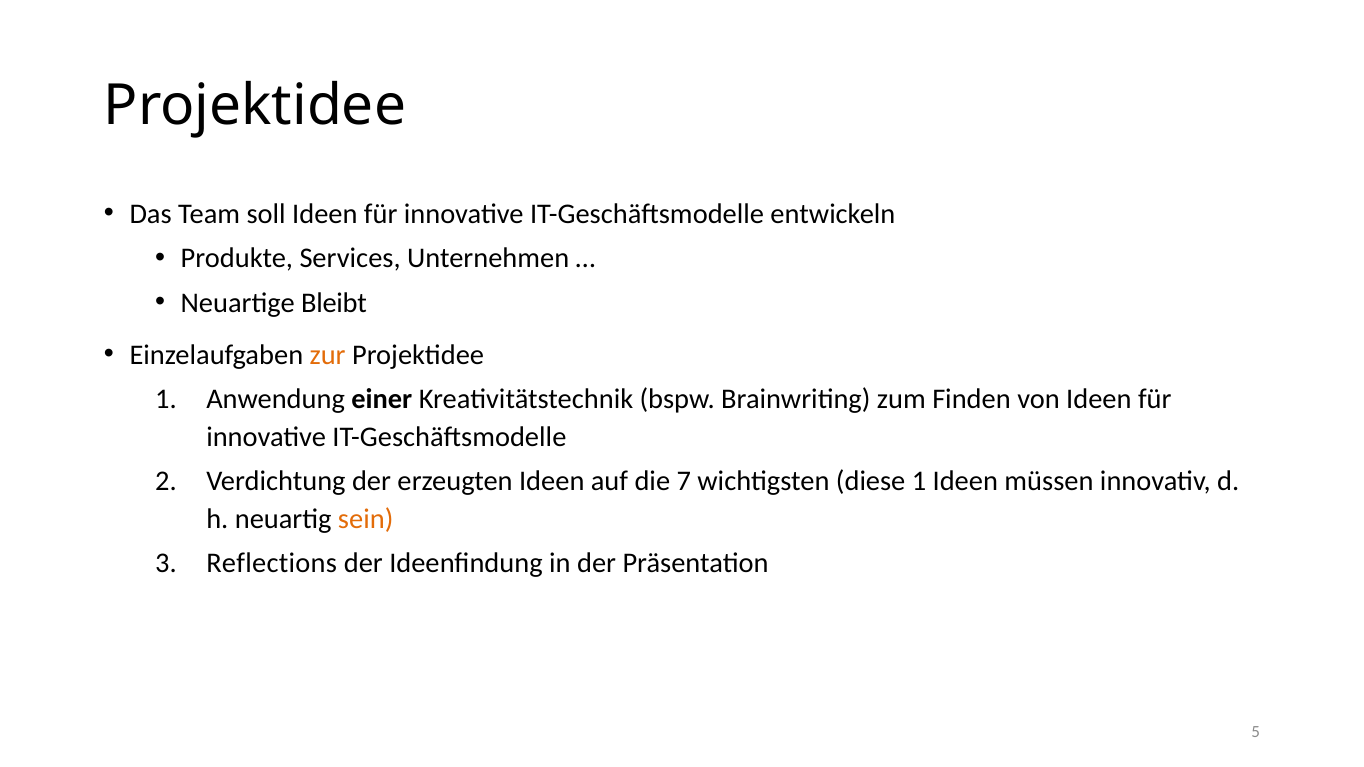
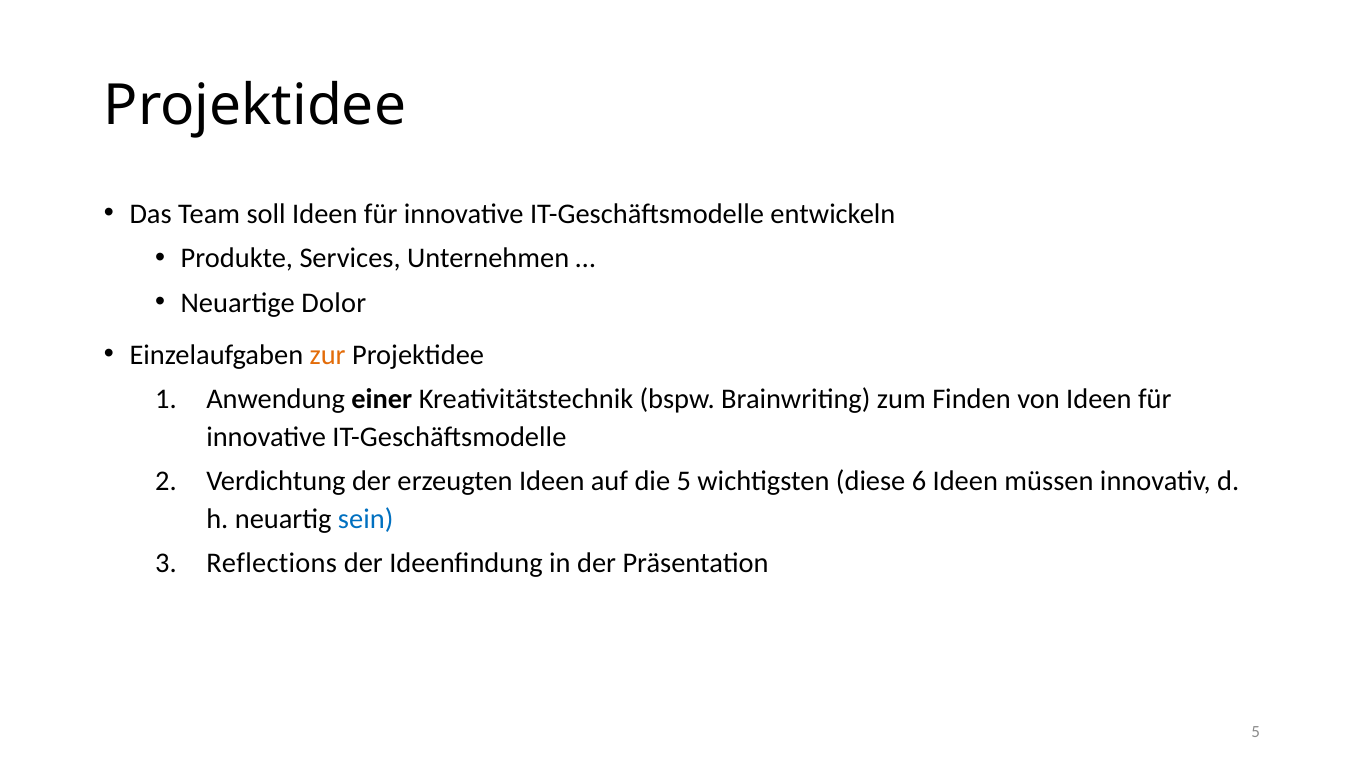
Bleibt: Bleibt -> Dolor
die 7: 7 -> 5
diese 1: 1 -> 6
sein colour: orange -> blue
